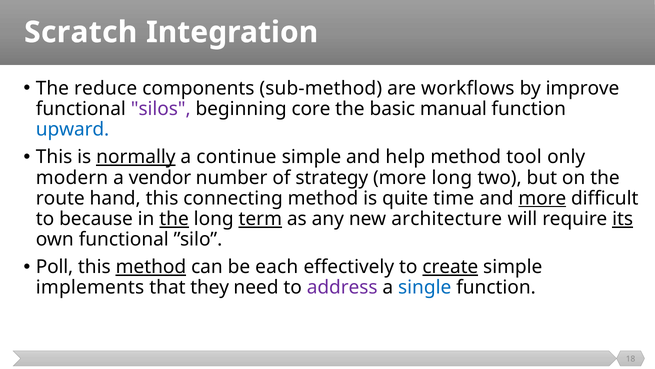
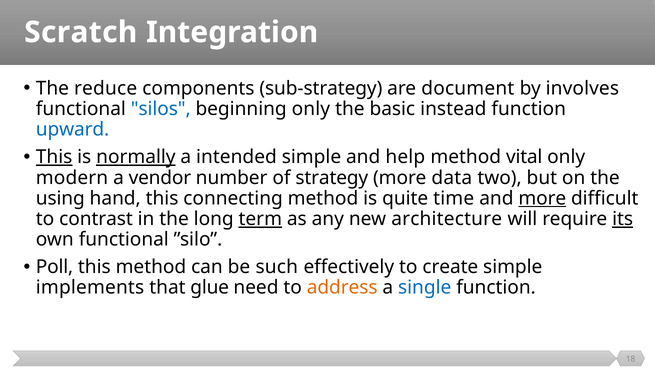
sub-method: sub-method -> sub-strategy
workflows: workflows -> document
improve: improve -> involves
silos colour: purple -> blue
beginning core: core -> only
manual: manual -> instead
This at (54, 157) underline: none -> present
continue: continue -> intended
tool: tool -> vital
more long: long -> data
route: route -> using
because: because -> contrast
the at (174, 219) underline: present -> none
method at (151, 267) underline: present -> none
each: each -> such
create underline: present -> none
they: they -> glue
address colour: purple -> orange
